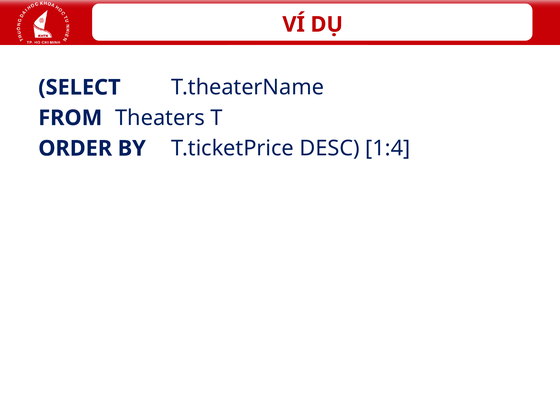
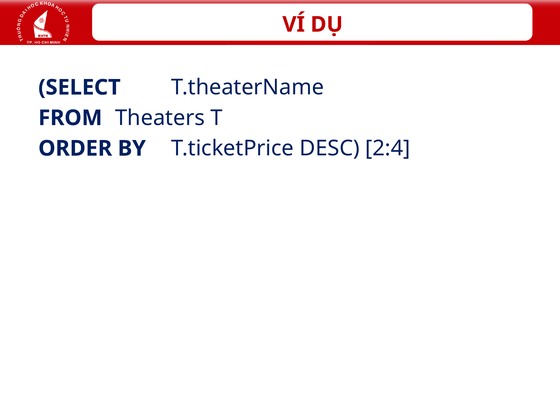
1:4: 1:4 -> 2:4
